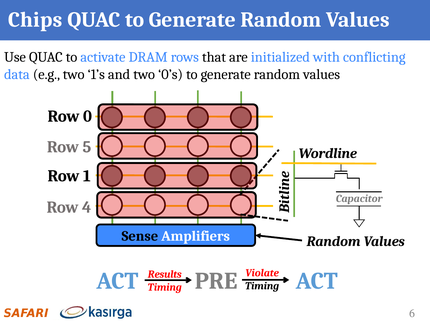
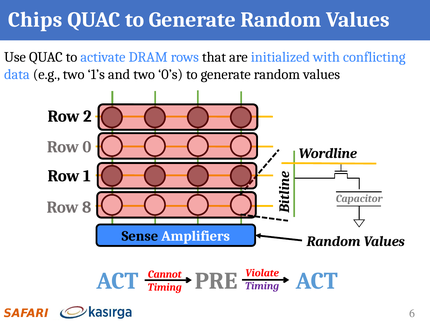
0: 0 -> 2
5: 5 -> 0
4: 4 -> 8
Results: Results -> Cannot
Timing at (262, 286) colour: black -> purple
